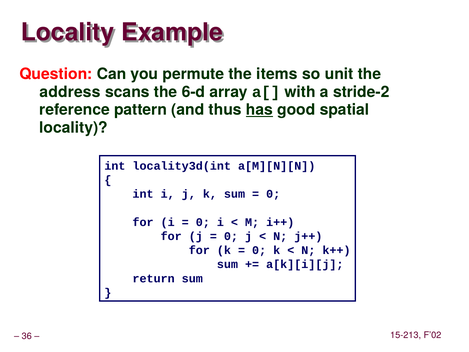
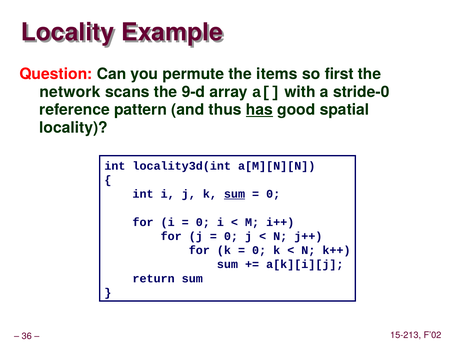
unit: unit -> first
address: address -> network
6-d: 6-d -> 9-d
stride-2: stride-2 -> stride-0
sum at (234, 194) underline: none -> present
